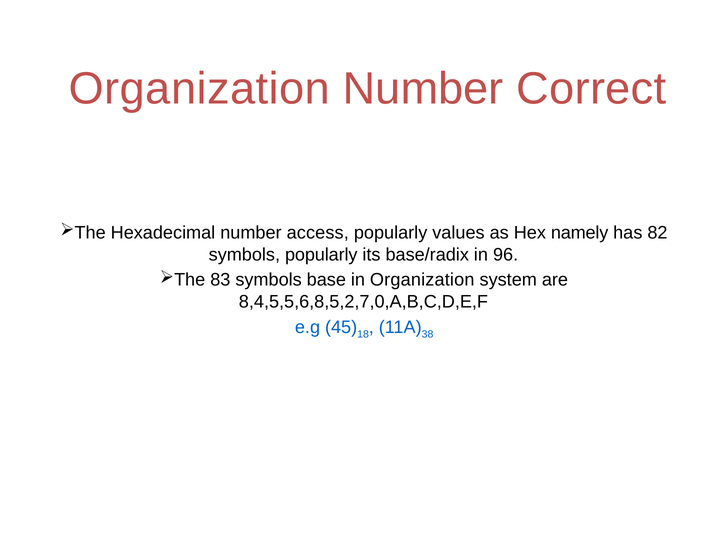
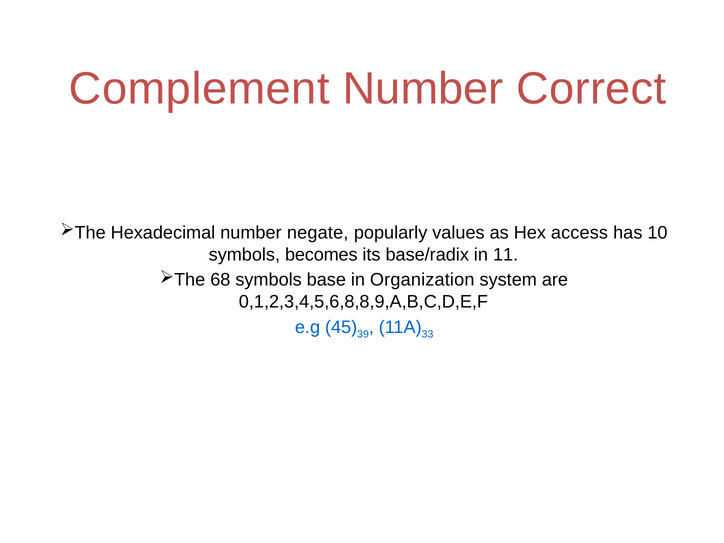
Organization at (199, 89): Organization -> Complement
access: access -> negate
namely: namely -> access
82: 82 -> 10
symbols popularly: popularly -> becomes
96: 96 -> 11
83: 83 -> 68
8,4,5,5,6,8,5,2,7,0,A,B,C,D,E,F: 8,4,5,5,6,8,5,2,7,0,A,B,C,D,E,F -> 0,1,2,3,4,5,6,8,8,9,A,B,C,D,E,F
18: 18 -> 39
38: 38 -> 33
